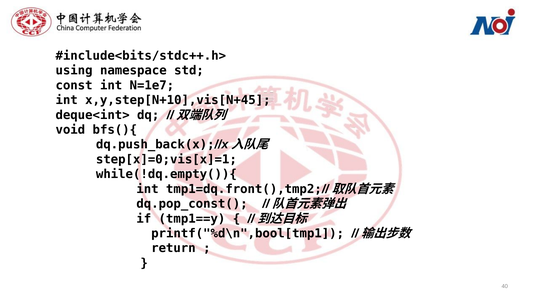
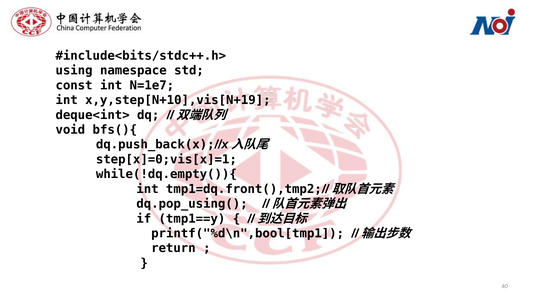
x,y,step[N+10],vis[N+45: x,y,step[N+10],vis[N+45 -> x,y,step[N+10],vis[N+19
dq.pop_const(: dq.pop_const( -> dq.pop_using(
